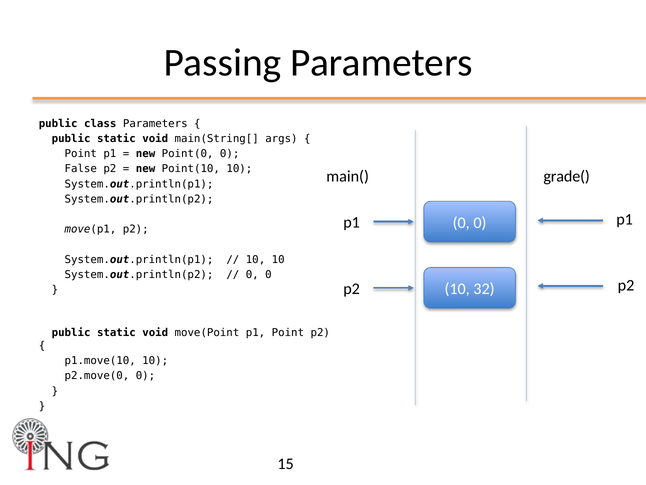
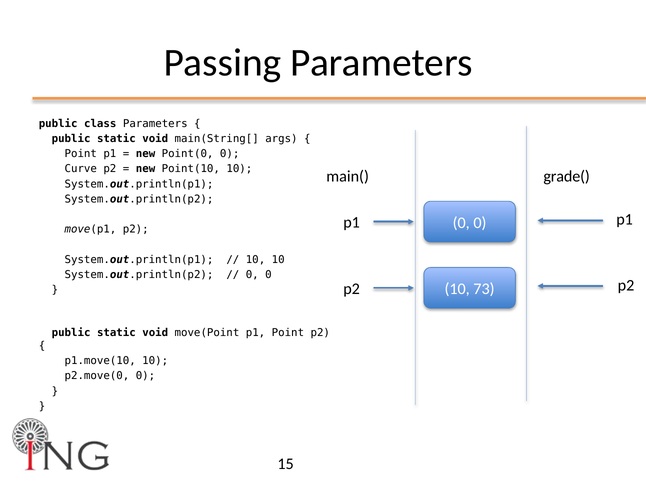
False: False -> Curve
32: 32 -> 73
